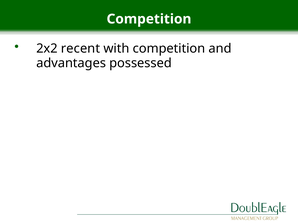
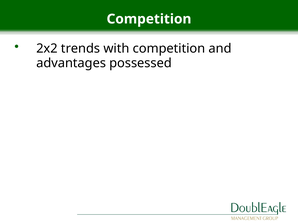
recent: recent -> trends
